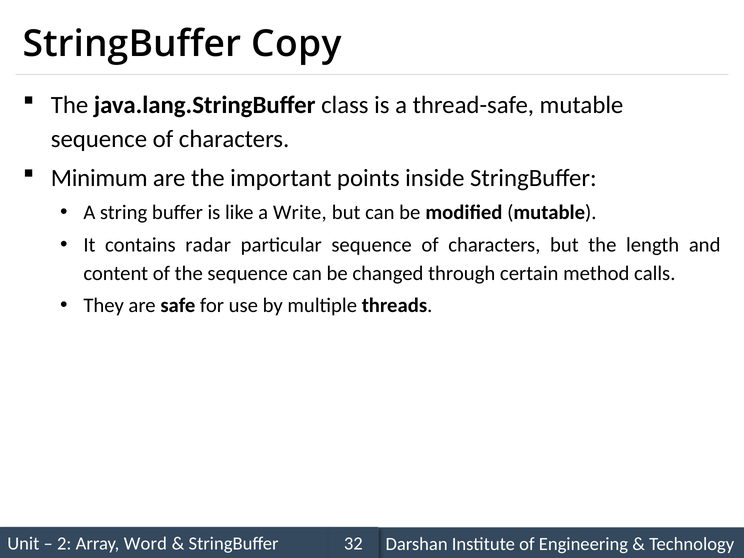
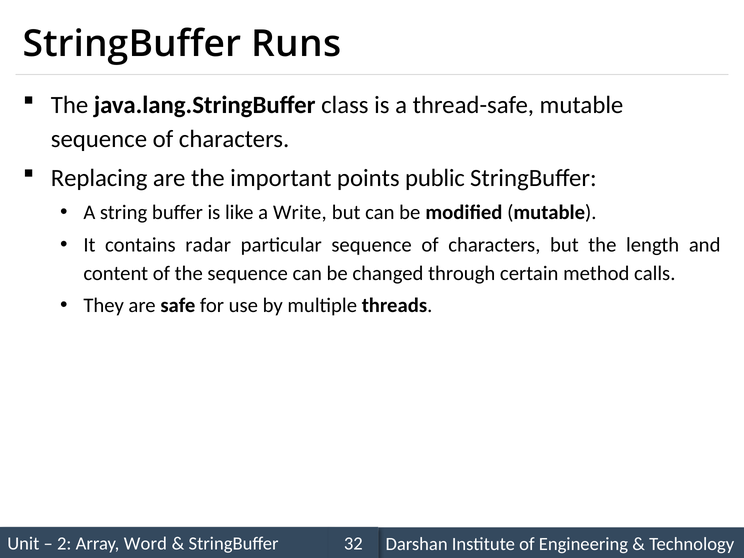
Copy: Copy -> Runs
Minimum: Minimum -> Replacing
inside: inside -> public
